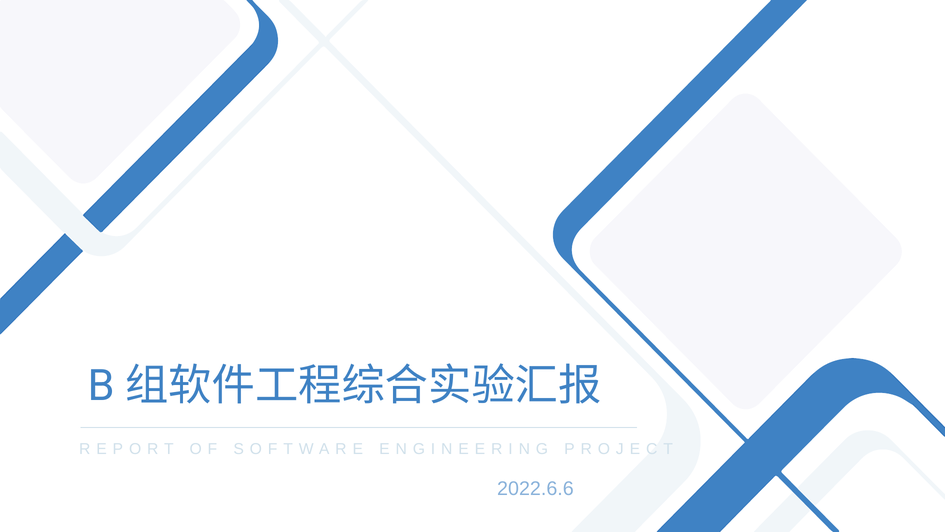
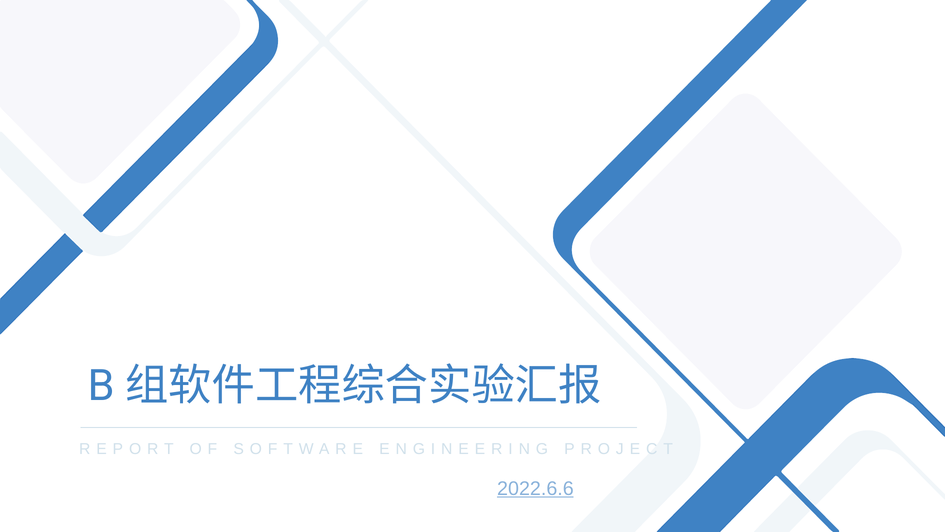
2022.6.6 underline: none -> present
